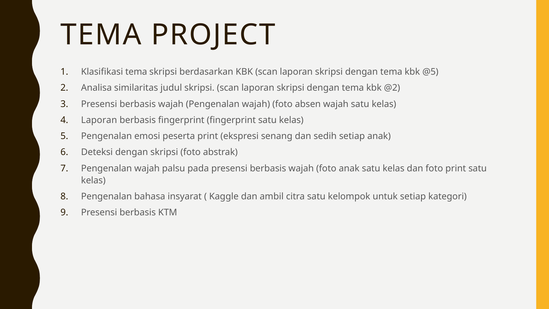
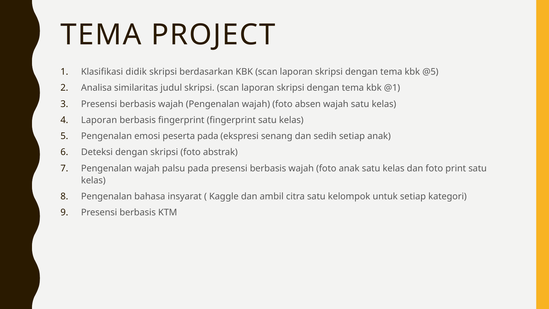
Klasifikasi tema: tema -> didik
@2: @2 -> @1
peserta print: print -> pada
